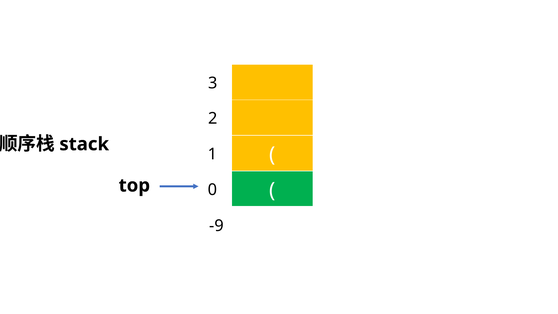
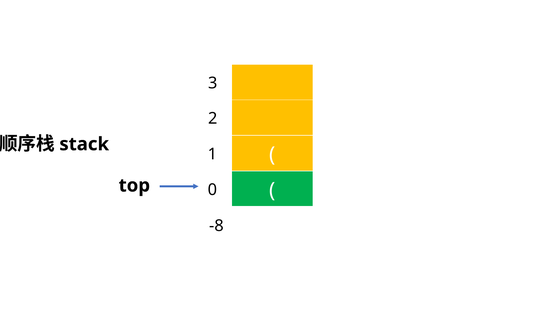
-9: -9 -> -8
